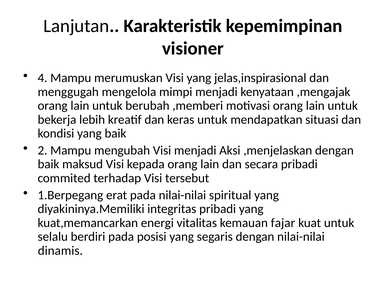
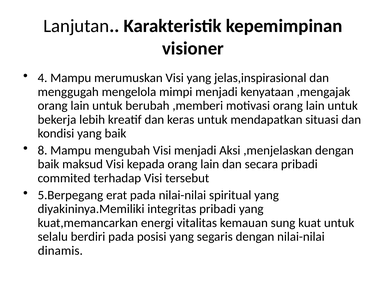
2: 2 -> 8
1.Berpegang: 1.Berpegang -> 5.Berpegang
fajar: fajar -> sung
